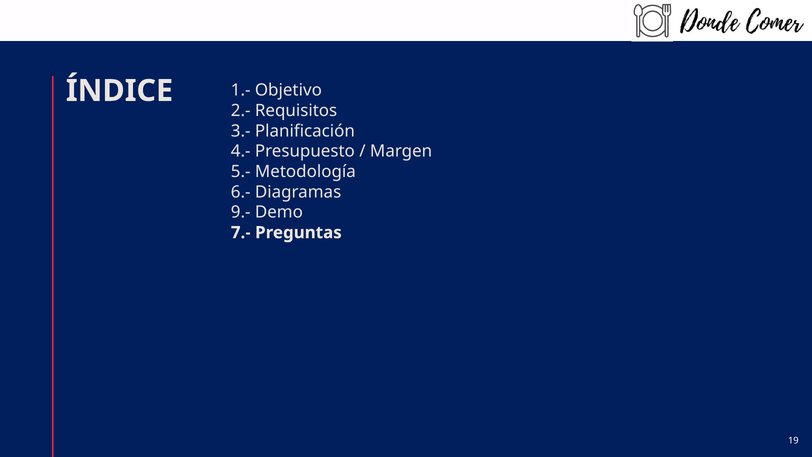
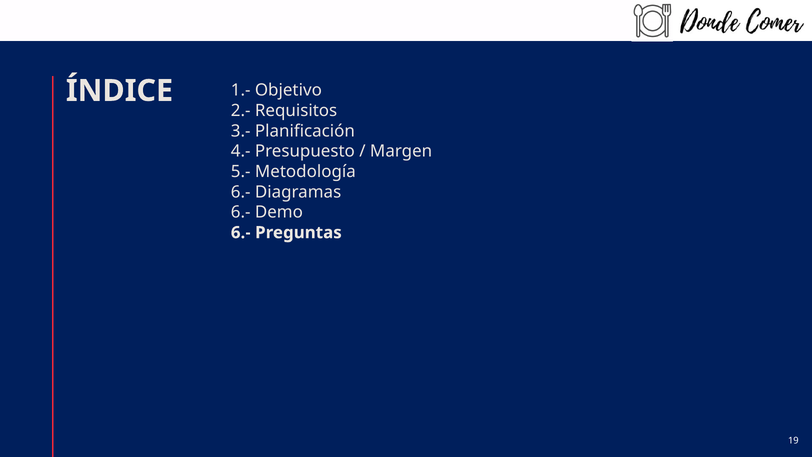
9.- at (241, 212): 9.- -> 6.-
7.- at (241, 232): 7.- -> 6.-
